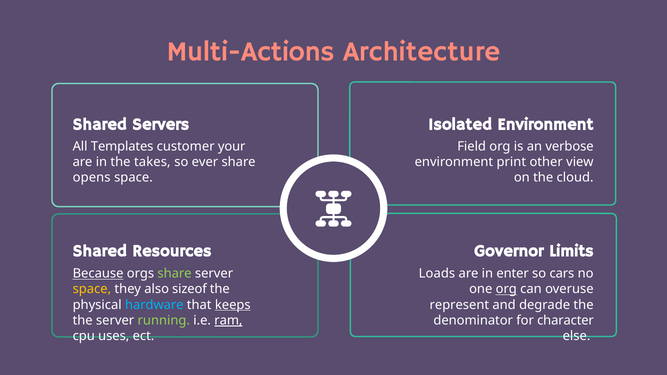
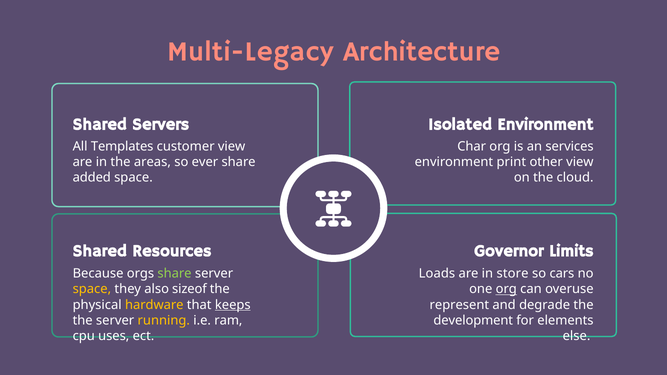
Multi-Actions: Multi-Actions -> Multi-Legacy
customer your: your -> view
Field: Field -> Char
verbose: verbose -> services
takes: takes -> areas
opens: opens -> added
Because underline: present -> none
enter: enter -> store
hardware colour: light blue -> yellow
running colour: light green -> yellow
ram underline: present -> none
denominator: denominator -> development
character: character -> elements
